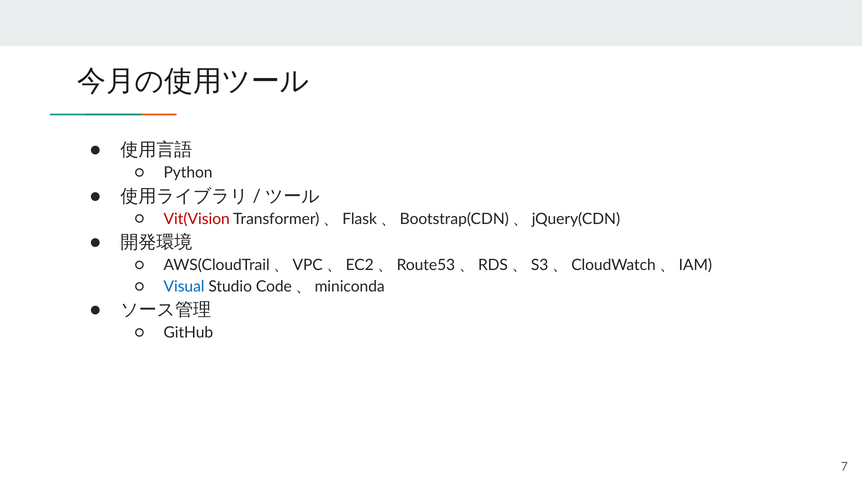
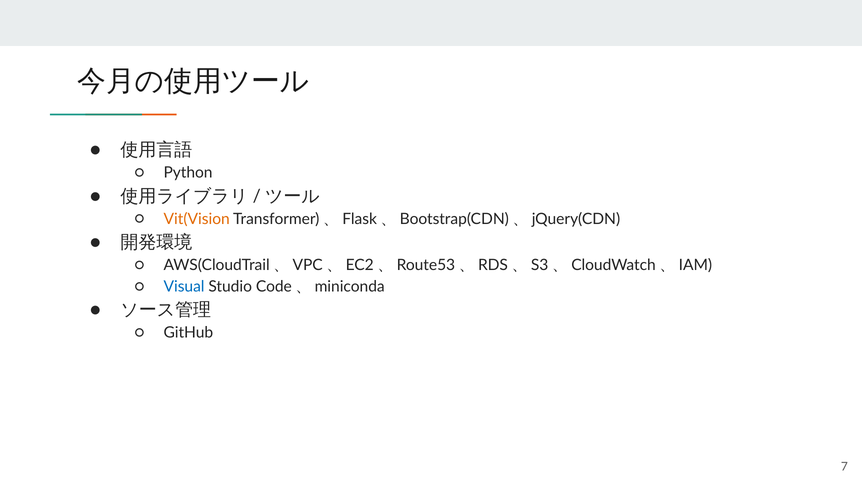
Vit(Vision colour: red -> orange
